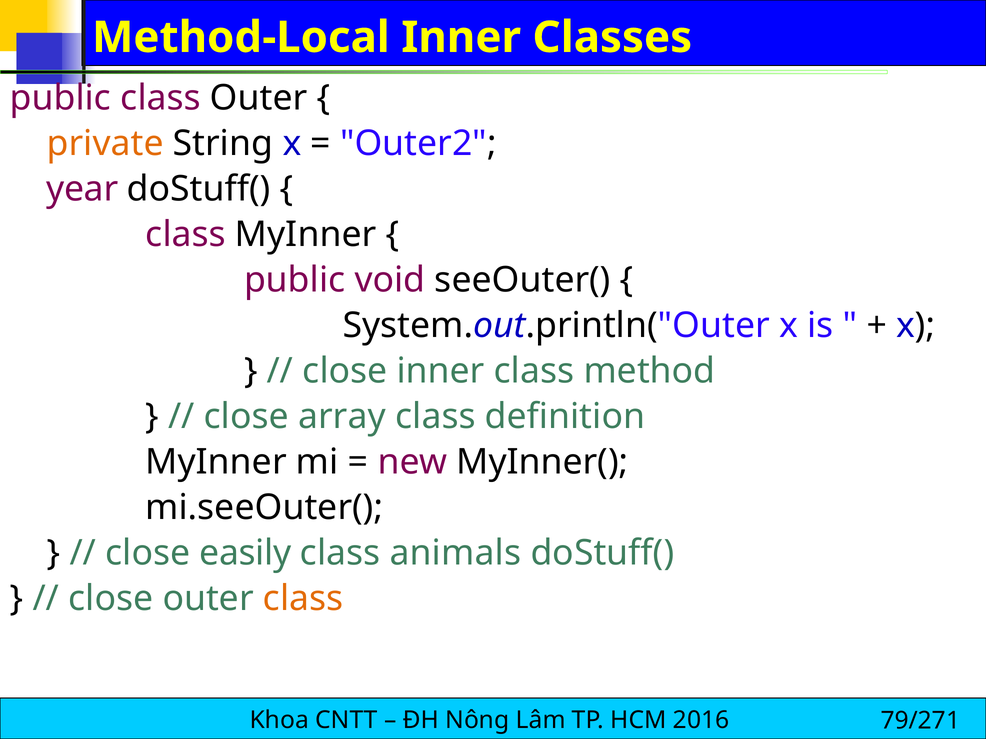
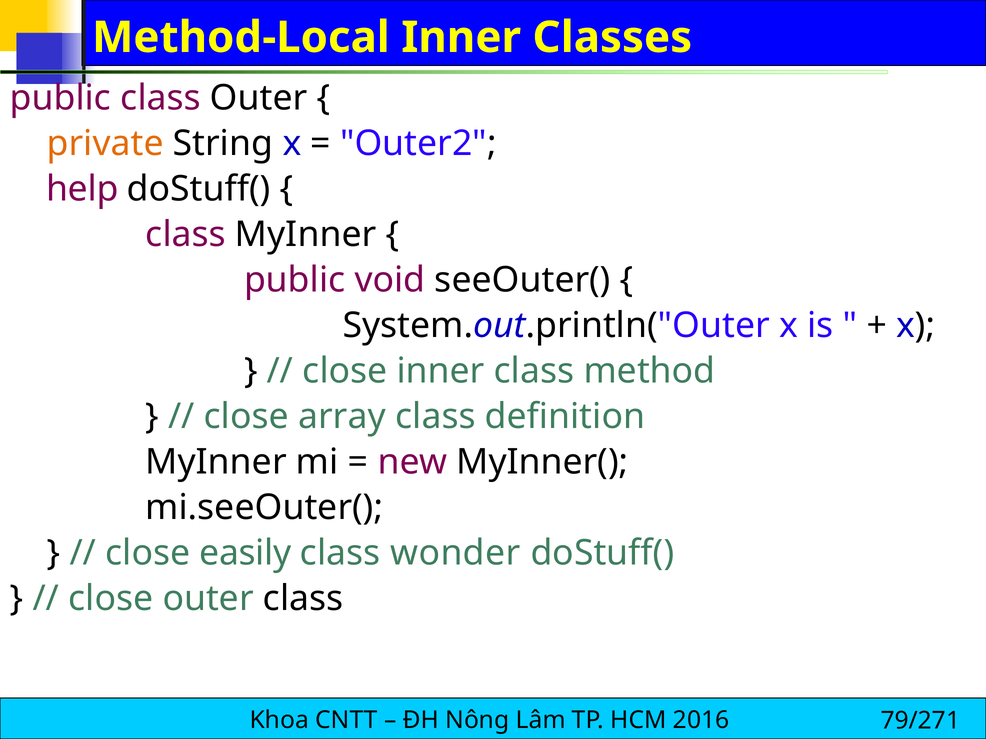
year: year -> help
animals: animals -> wonder
class at (303, 599) colour: orange -> black
